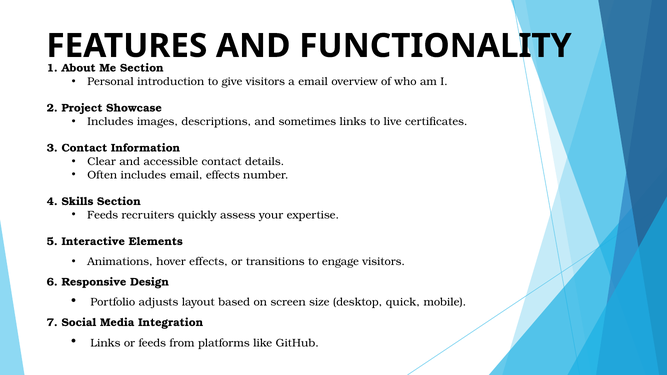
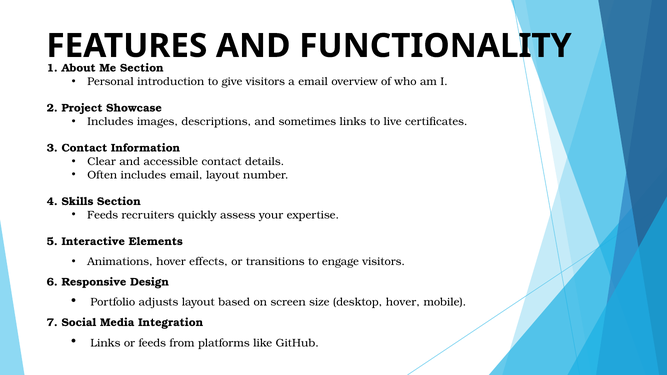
email effects: effects -> layout
desktop quick: quick -> hover
